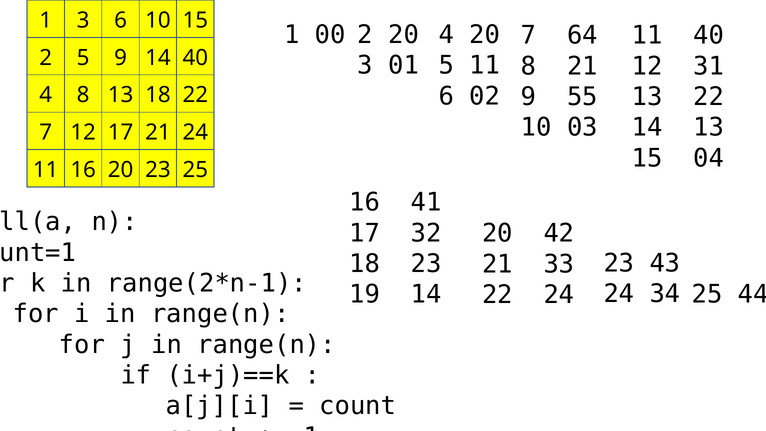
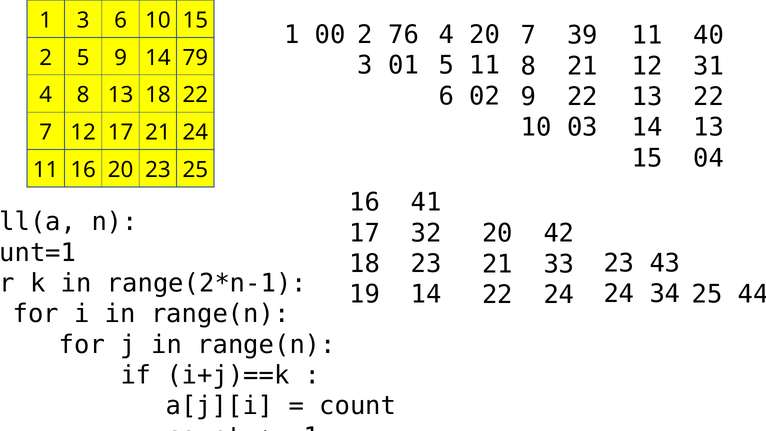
2 20: 20 -> 76
64: 64 -> 39
14 40: 40 -> 79
9 55: 55 -> 22
